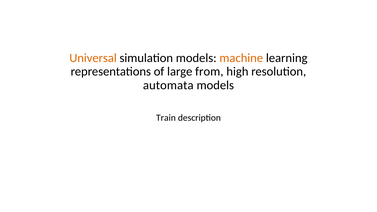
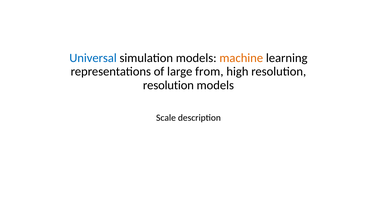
Universal colour: orange -> blue
automata at (168, 85): automata -> resolution
Train: Train -> Scale
